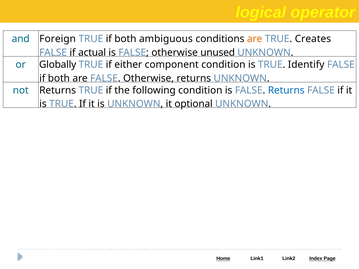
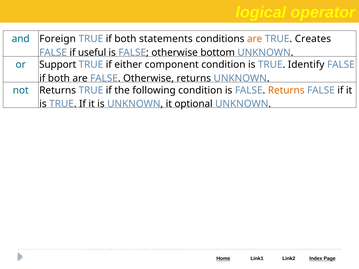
ambiguous: ambiguous -> statements
actual: actual -> useful
unused: unused -> bottom
Globally: Globally -> Support
Returns at (286, 90) colour: blue -> orange
